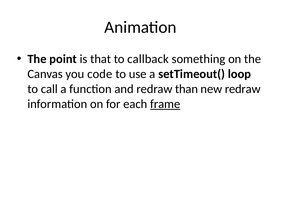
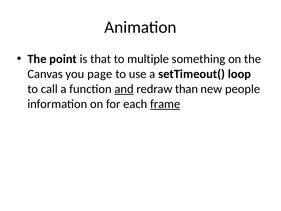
callback: callback -> multiple
code: code -> page
and underline: none -> present
new redraw: redraw -> people
